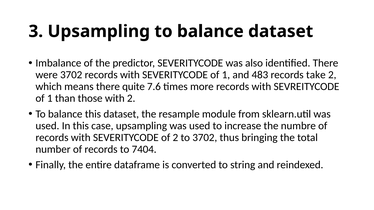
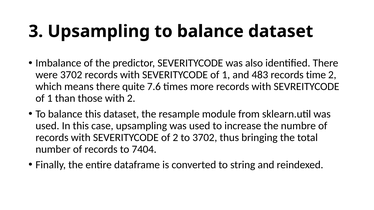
take: take -> time
